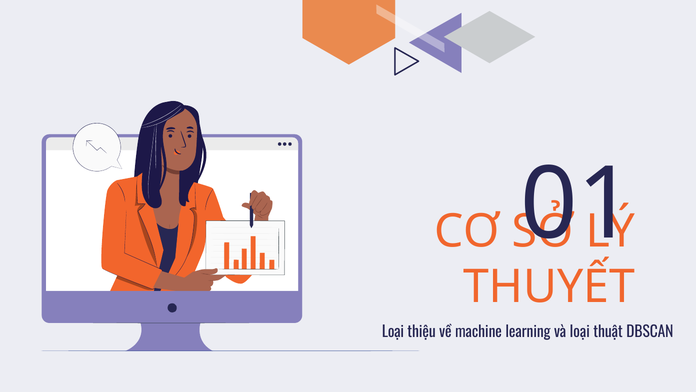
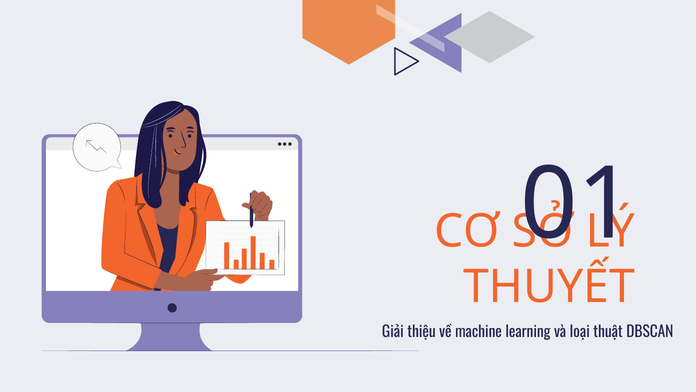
Loại at (393, 332): Loại -> Giải
